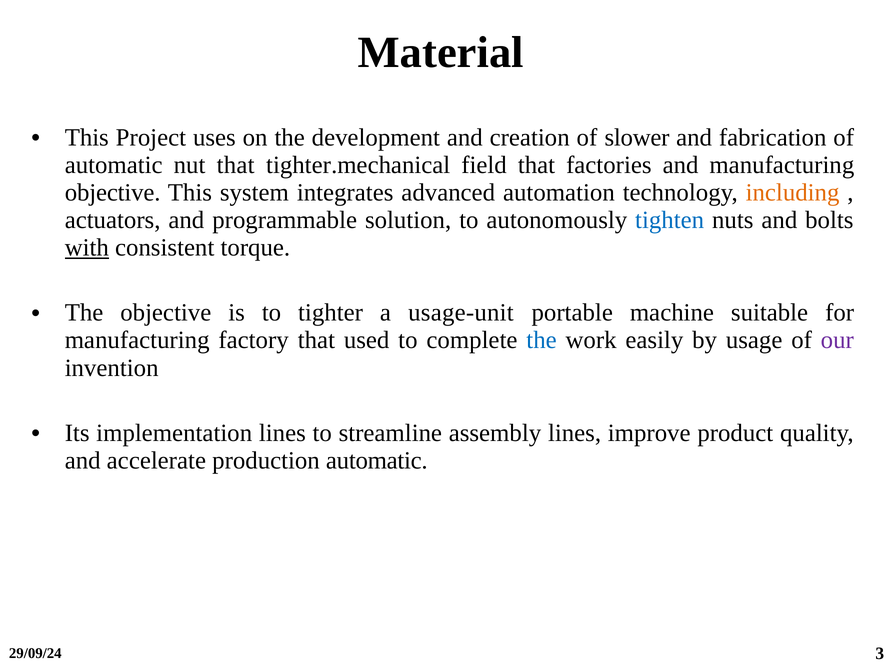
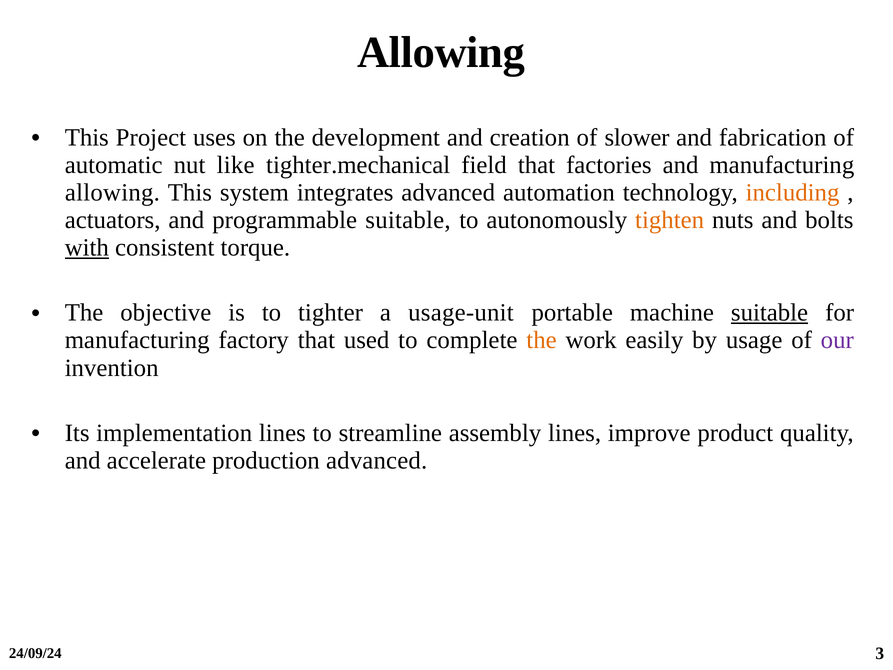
Material at (441, 52): Material -> Allowing
nut that: that -> like
objective at (113, 193): objective -> allowing
programmable solution: solution -> suitable
tighten colour: blue -> orange
suitable at (770, 313) underline: none -> present
the at (542, 340) colour: blue -> orange
production automatic: automatic -> advanced
29/09/24: 29/09/24 -> 24/09/24
